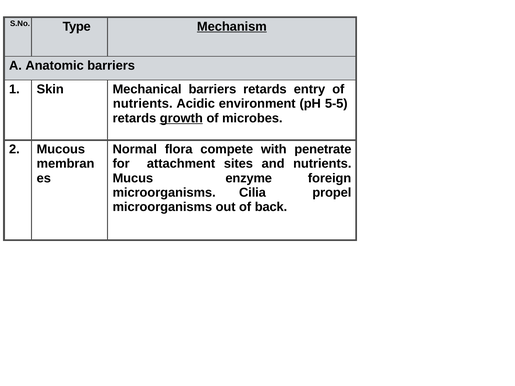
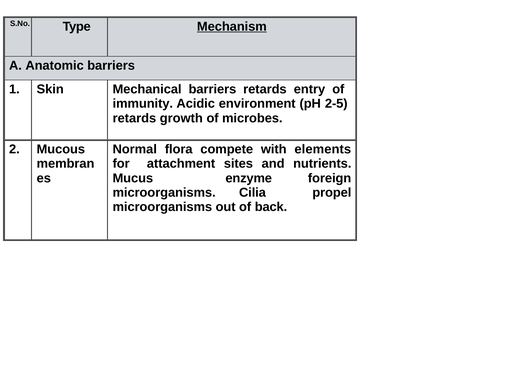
nutrients at (143, 104): nutrients -> immunity
5-5: 5-5 -> 2-5
growth underline: present -> none
penetrate: penetrate -> elements
